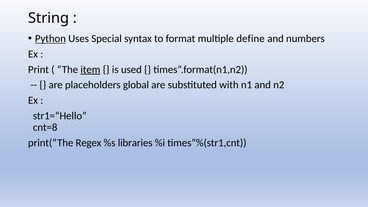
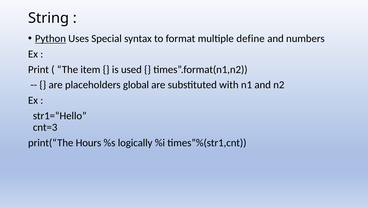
item underline: present -> none
cnt=8: cnt=8 -> cnt=3
Regex: Regex -> Hours
libraries: libraries -> logically
